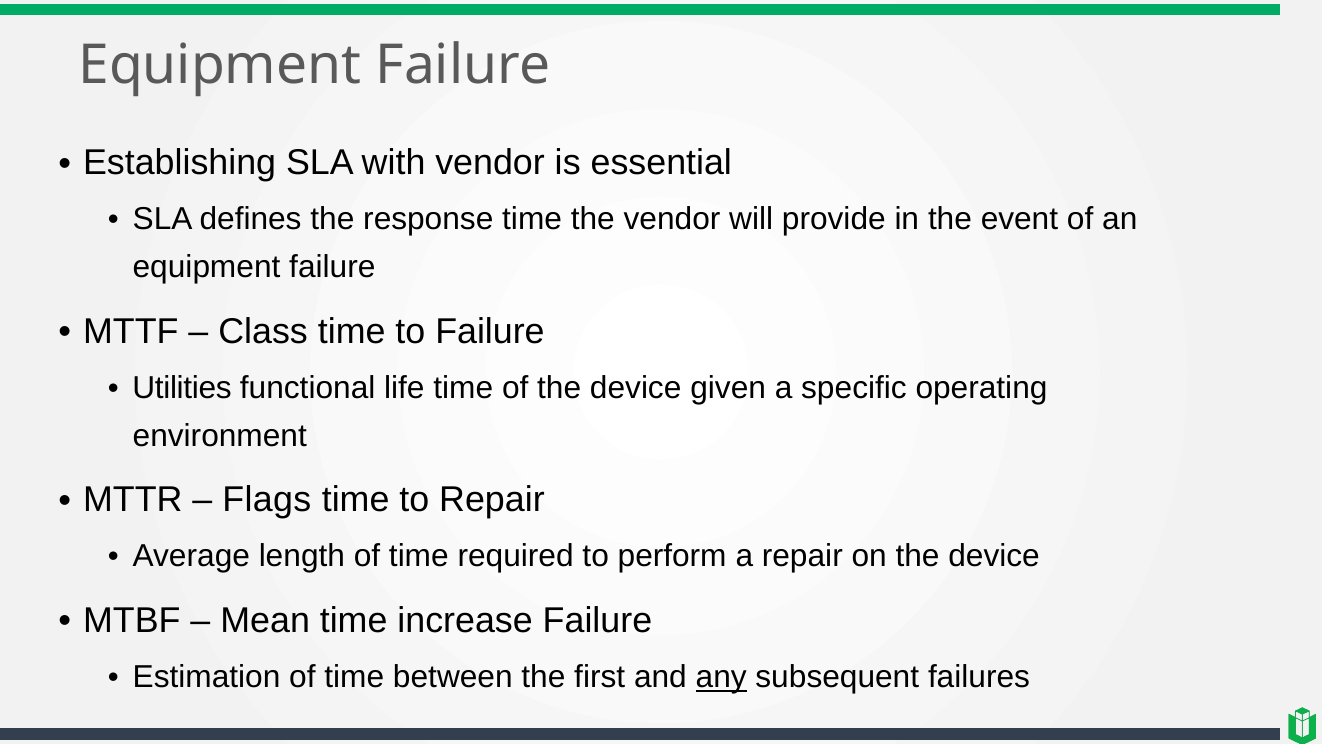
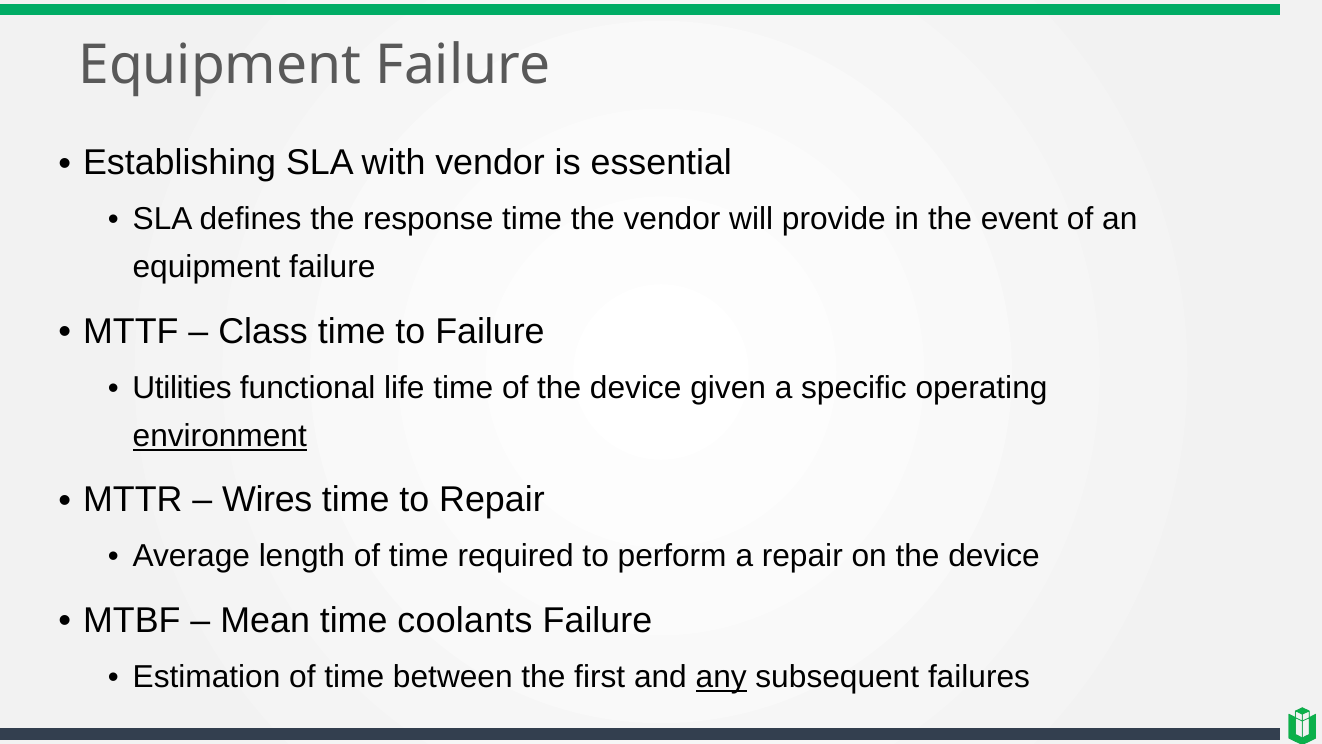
environment underline: none -> present
Flags: Flags -> Wires
increase: increase -> coolants
